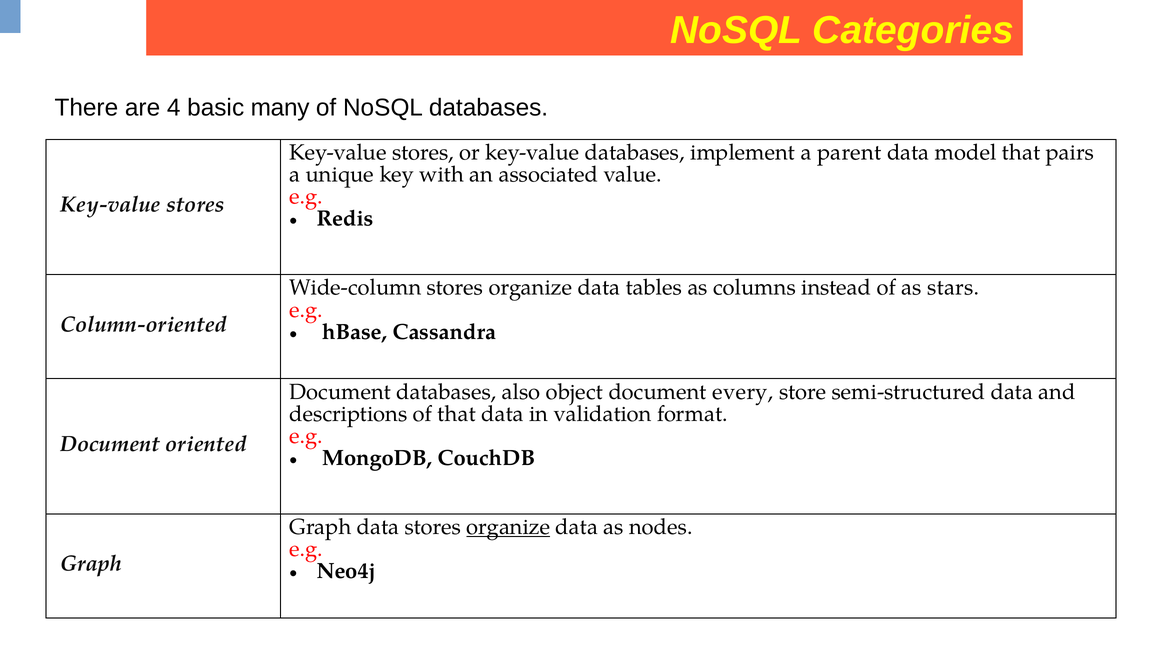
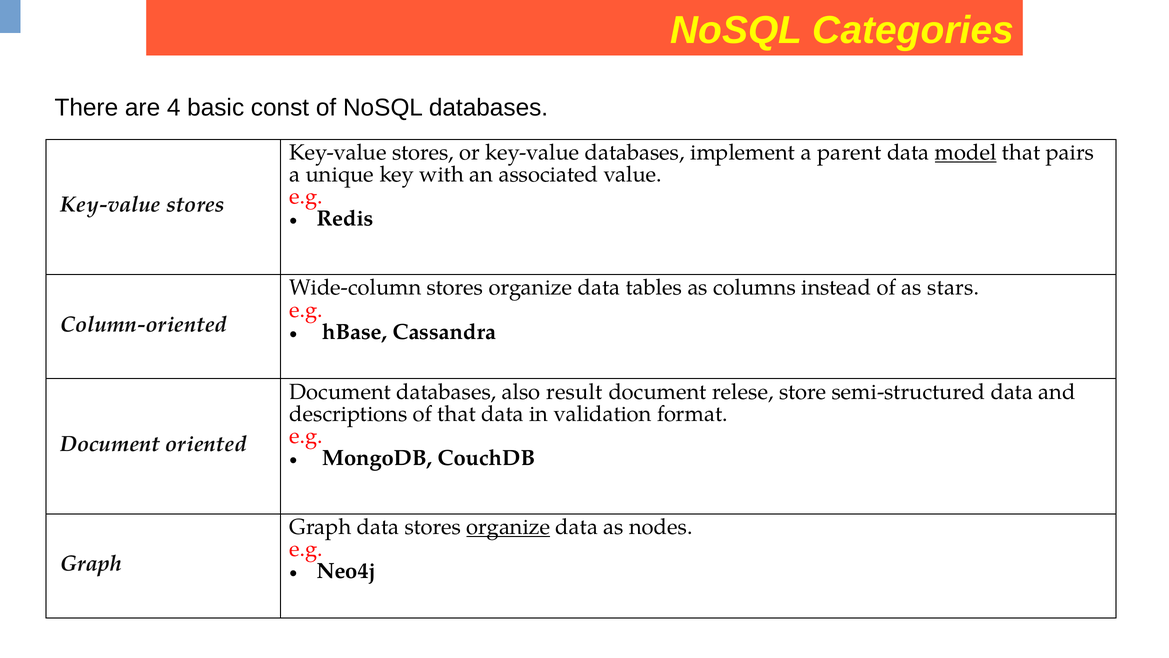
many: many -> const
model underline: none -> present
object: object -> result
every: every -> relese
